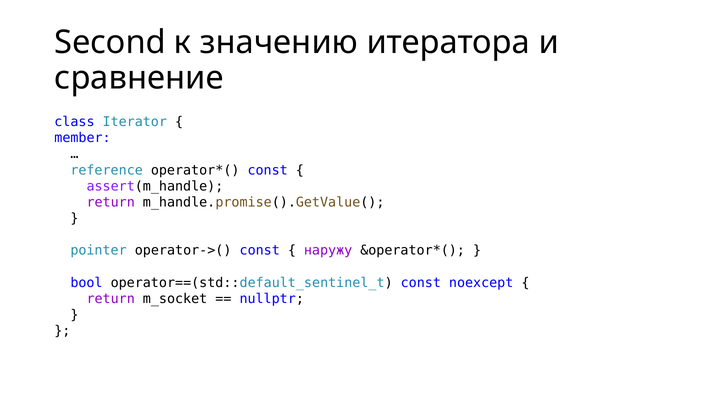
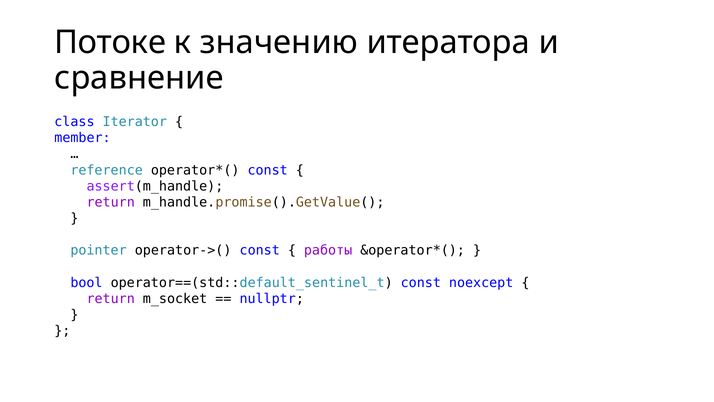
Second: Second -> Потоке
наружу: наружу -> работы
